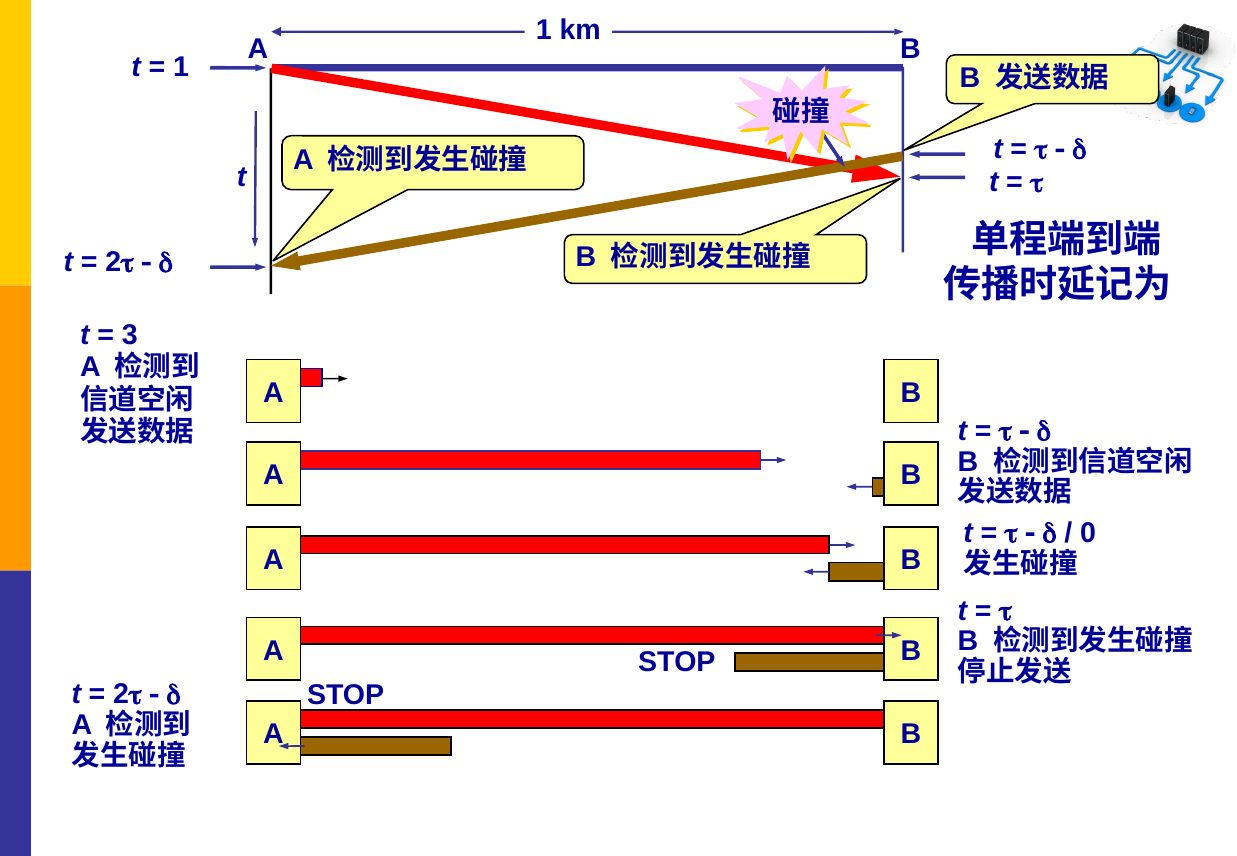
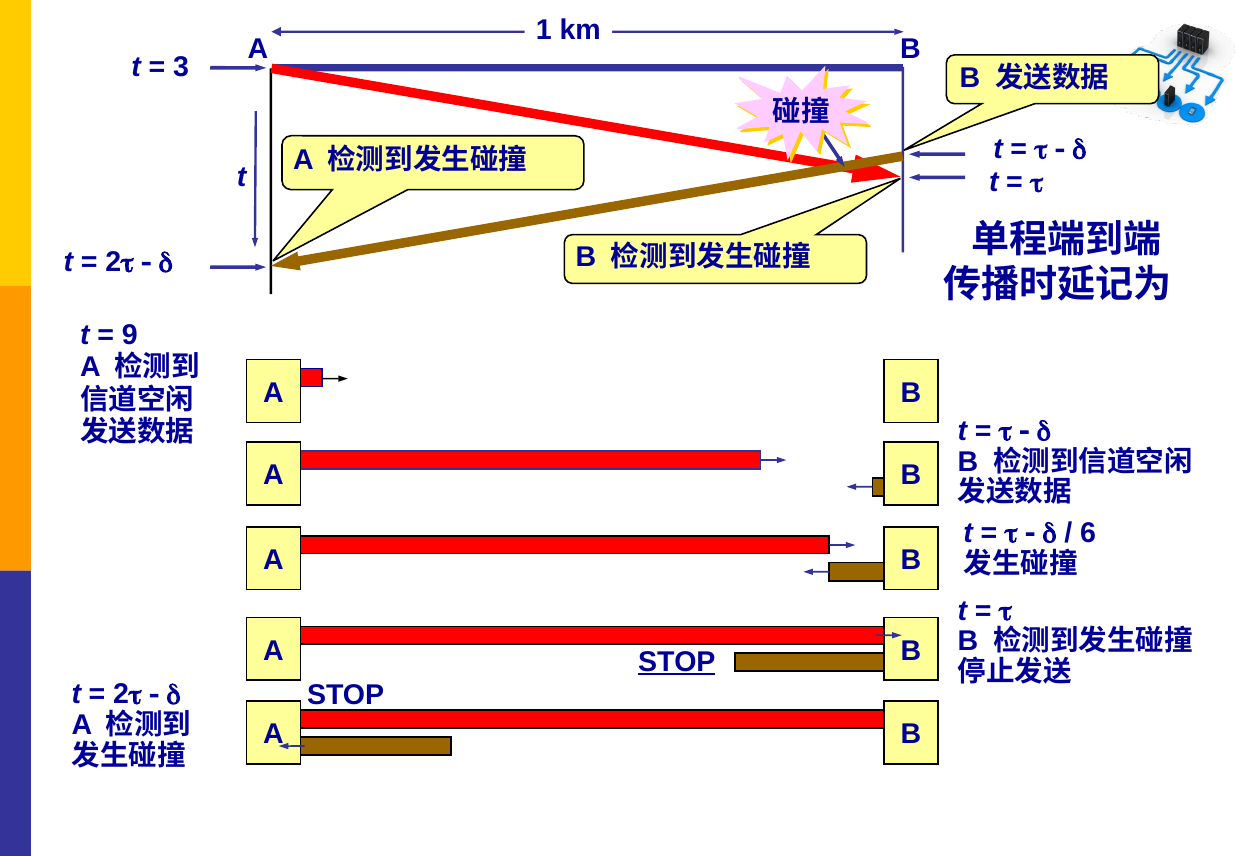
1 at (181, 67): 1 -> 3
3: 3 -> 9
0: 0 -> 6
STOP at (677, 662) underline: none -> present
